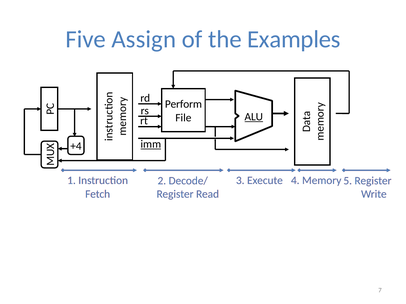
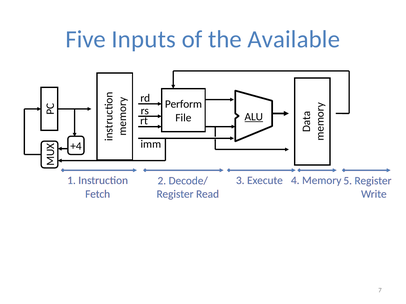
Assign: Assign -> Inputs
Examples: Examples -> Available
imm underline: present -> none
